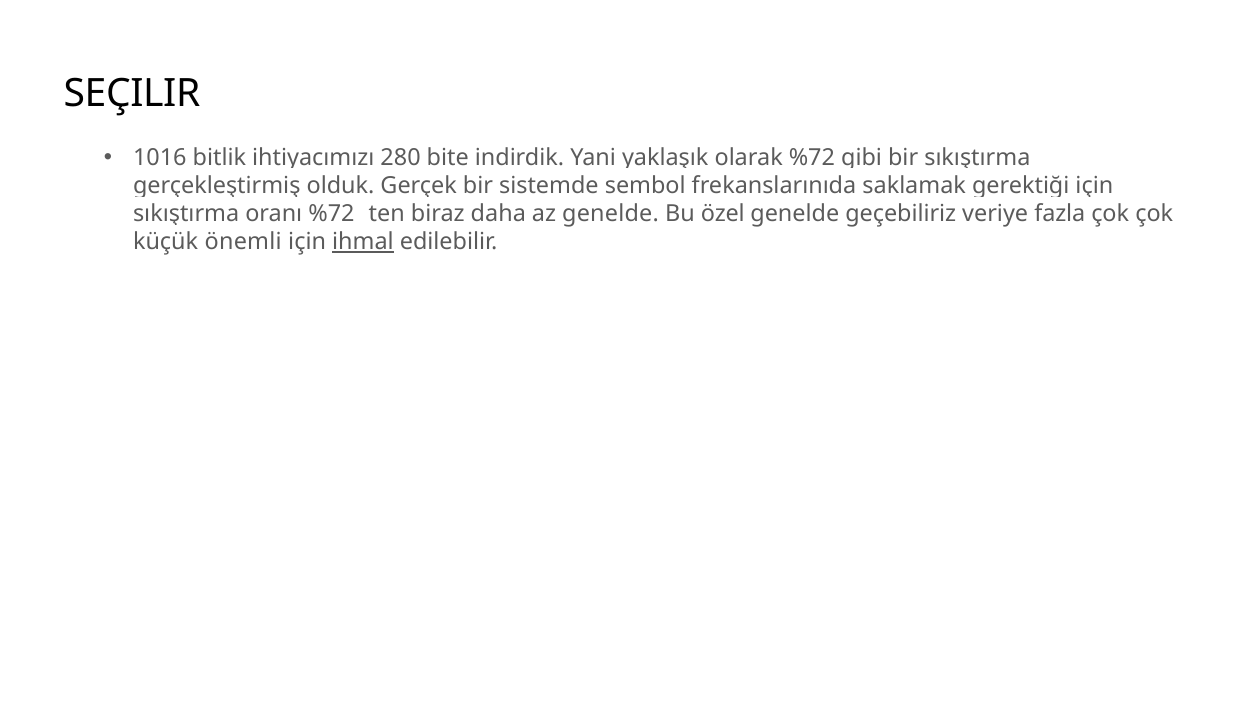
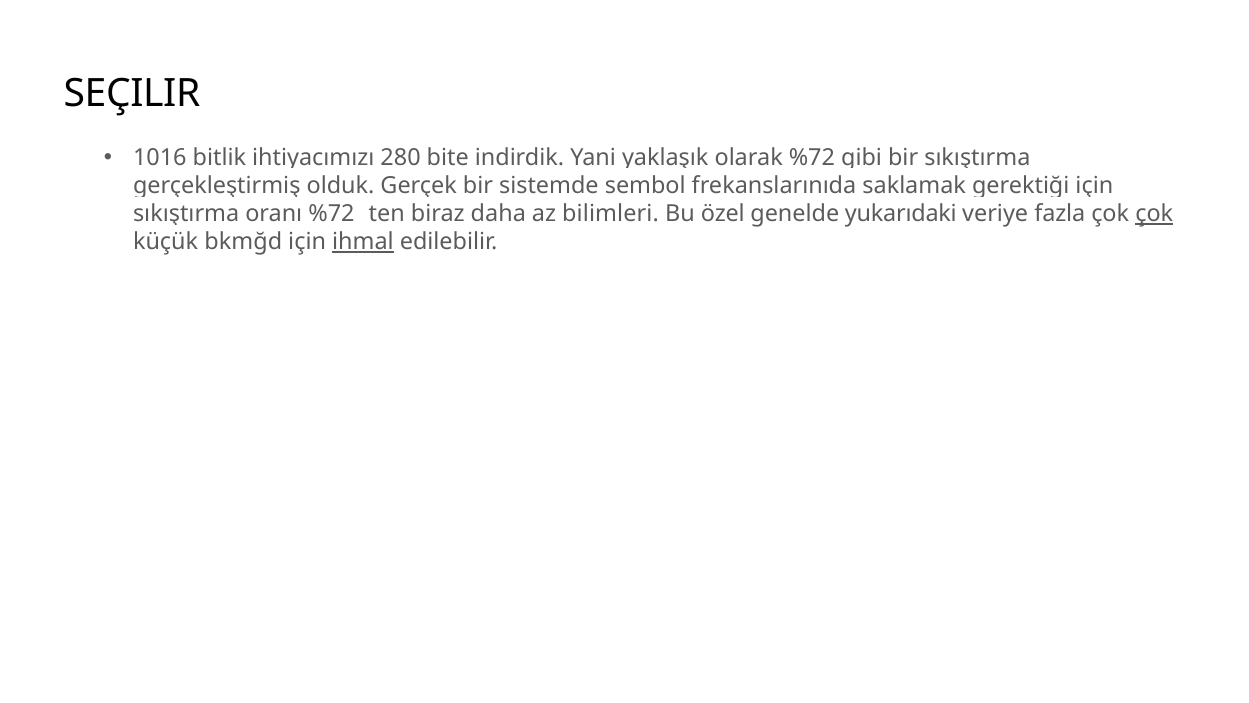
az genelde: genelde -> bilimleri
geçebiliriz: geçebiliriz -> yukarıdaki
çok at (1154, 214) underline: none -> present
önemli: önemli -> bkmğd
